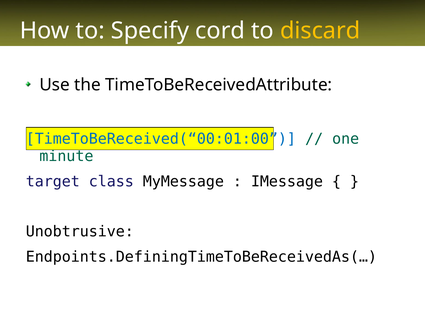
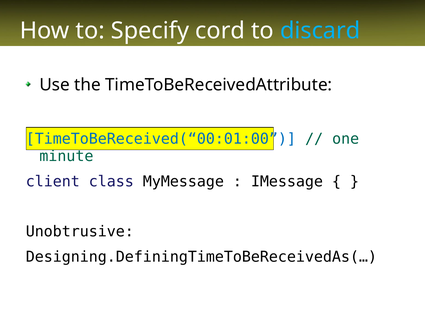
discard colour: yellow -> light blue
target: target -> client
Endpoints.DefiningTimeToBeReceivedAs(…: Endpoints.DefiningTimeToBeReceivedAs(… -> Designing.DefiningTimeToBeReceivedAs(…
